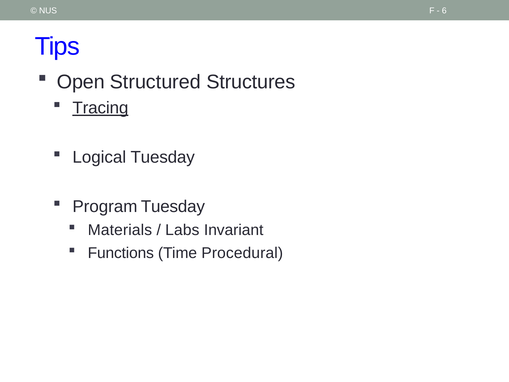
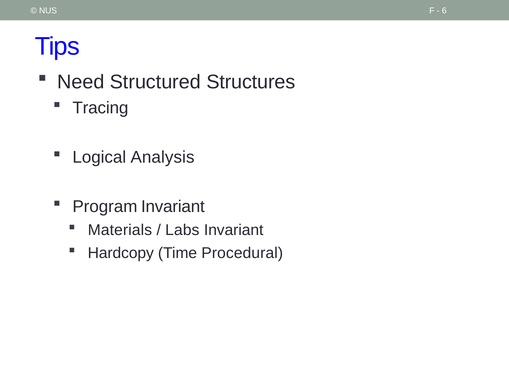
Open: Open -> Need
Tracing underline: present -> none
Logical Tuesday: Tuesday -> Analysis
Program Tuesday: Tuesday -> Invariant
Functions: Functions -> Hardcopy
